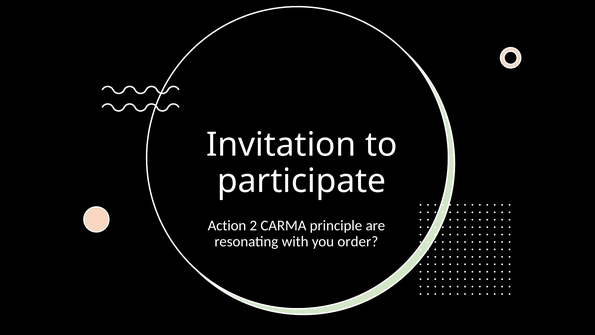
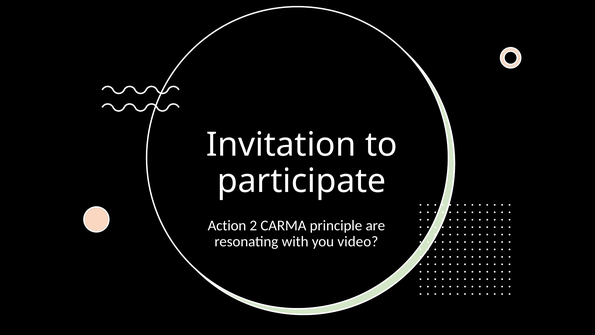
order: order -> video
